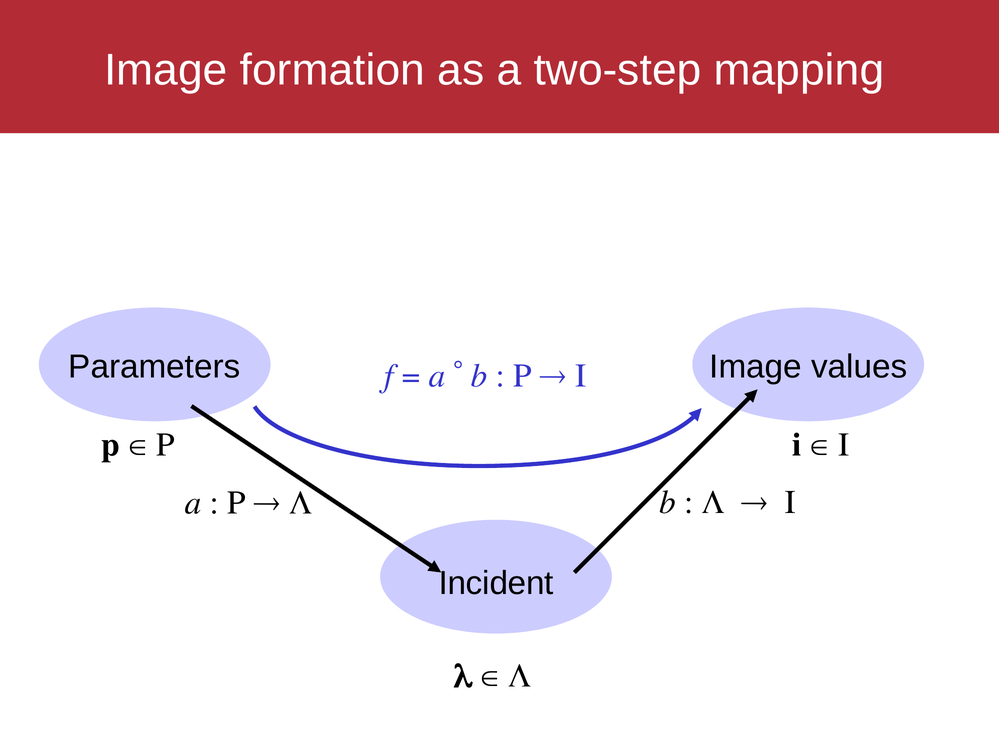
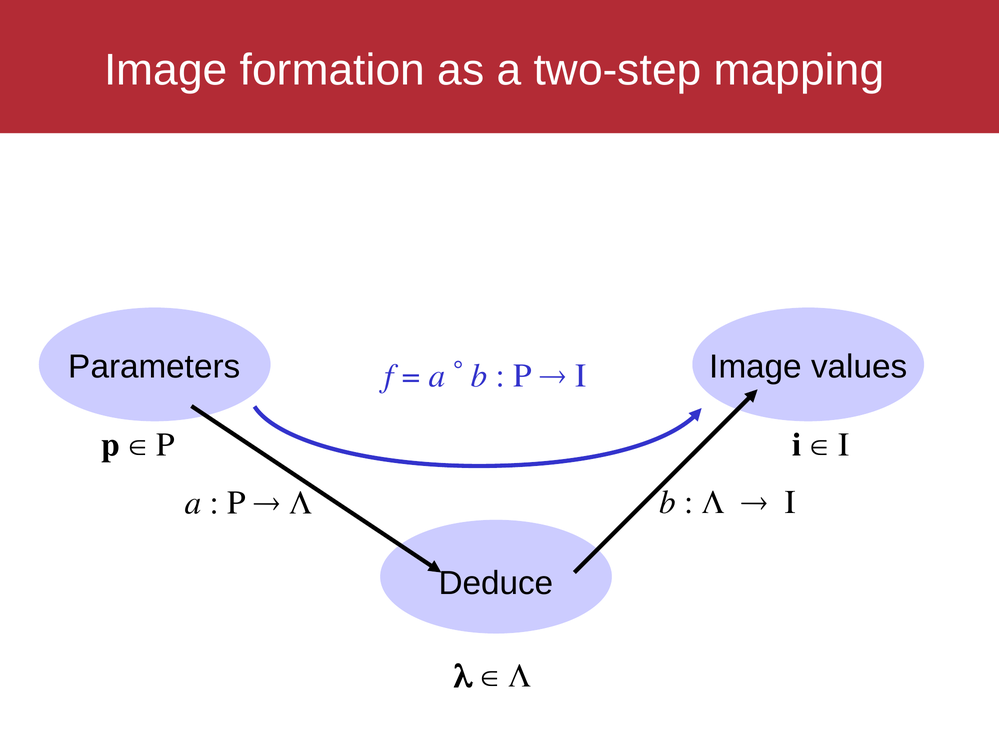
Incident: Incident -> Deduce
